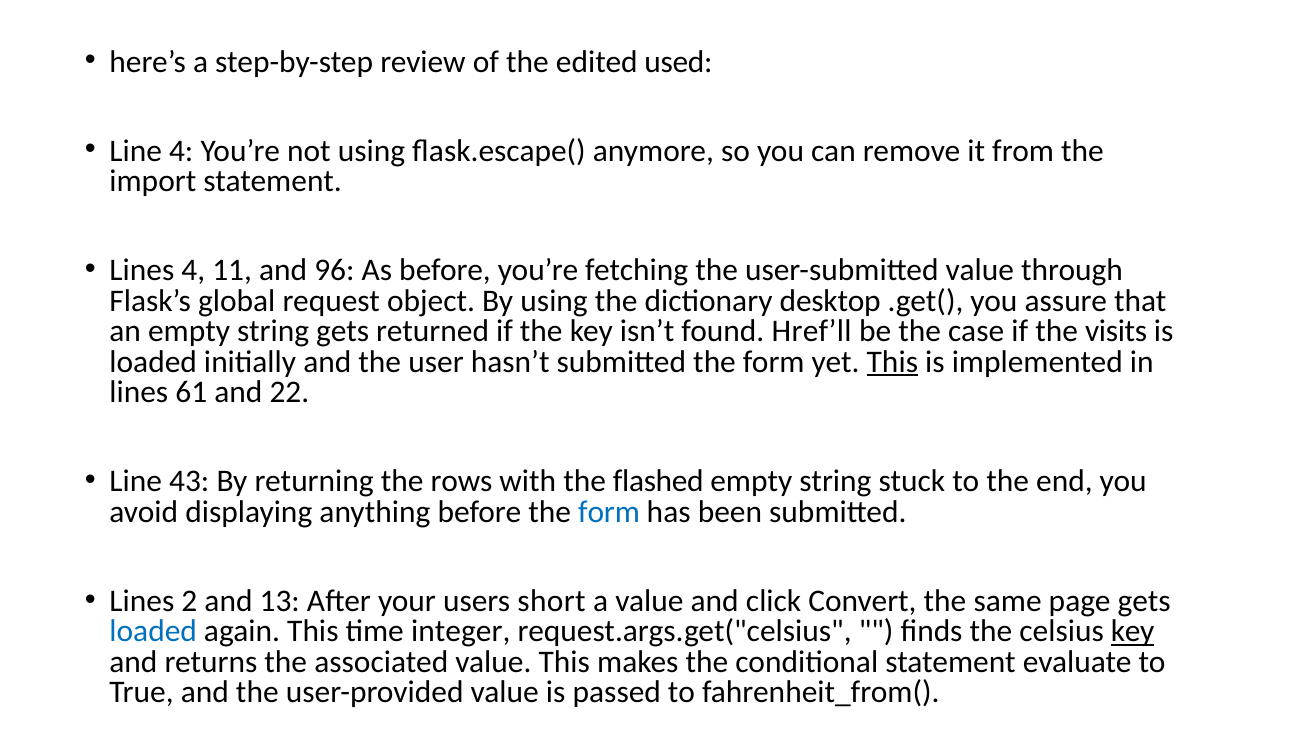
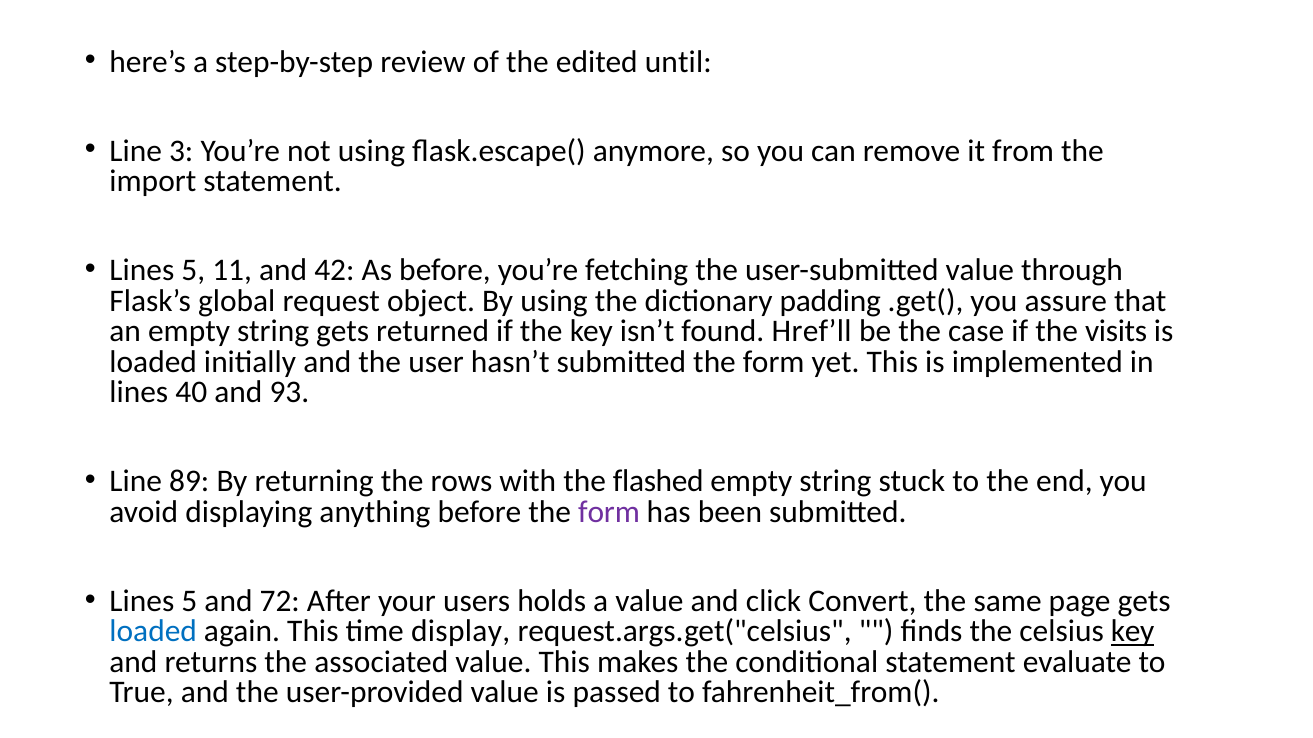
used: used -> until
Line 4: 4 -> 3
4 at (193, 270): 4 -> 5
96: 96 -> 42
desktop: desktop -> padding
This at (892, 362) underline: present -> none
61: 61 -> 40
22: 22 -> 93
43: 43 -> 89
form at (609, 512) colour: blue -> purple
2 at (189, 601): 2 -> 5
13: 13 -> 72
short: short -> holds
integer: integer -> display
